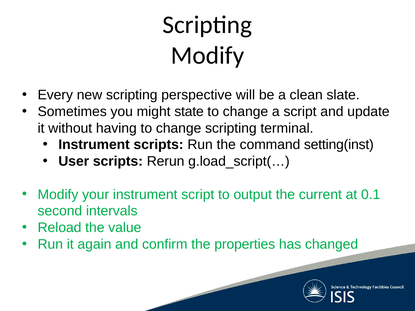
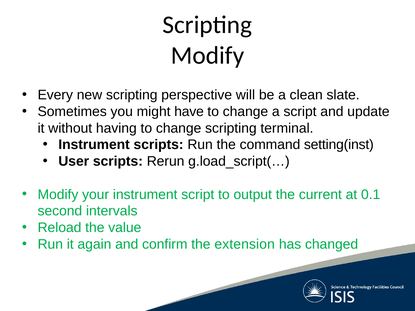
state: state -> have
properties: properties -> extension
